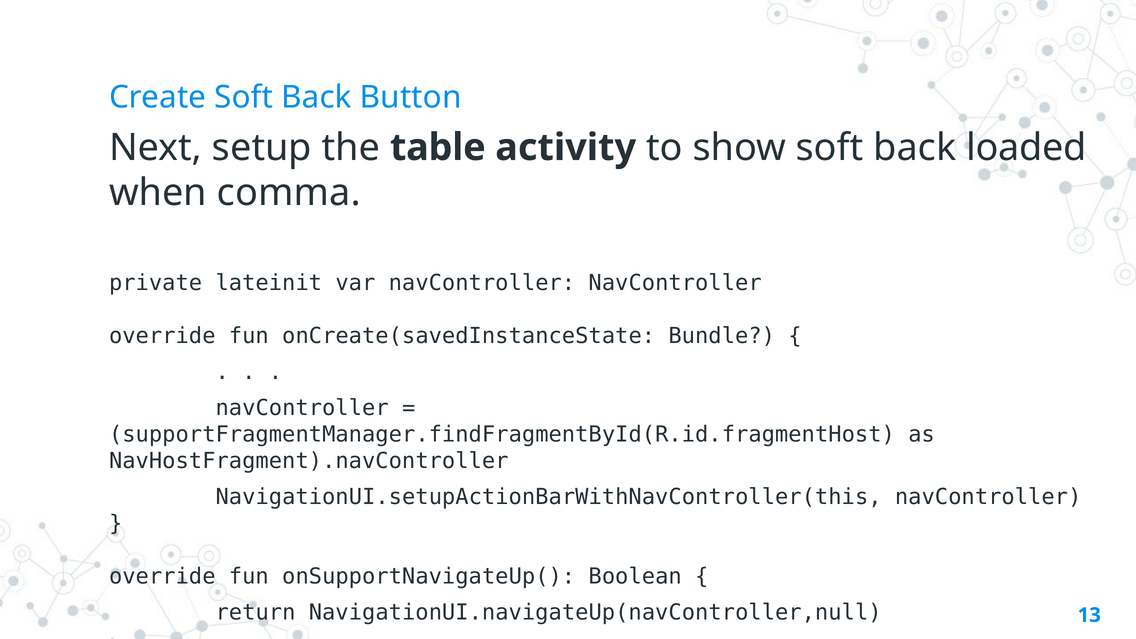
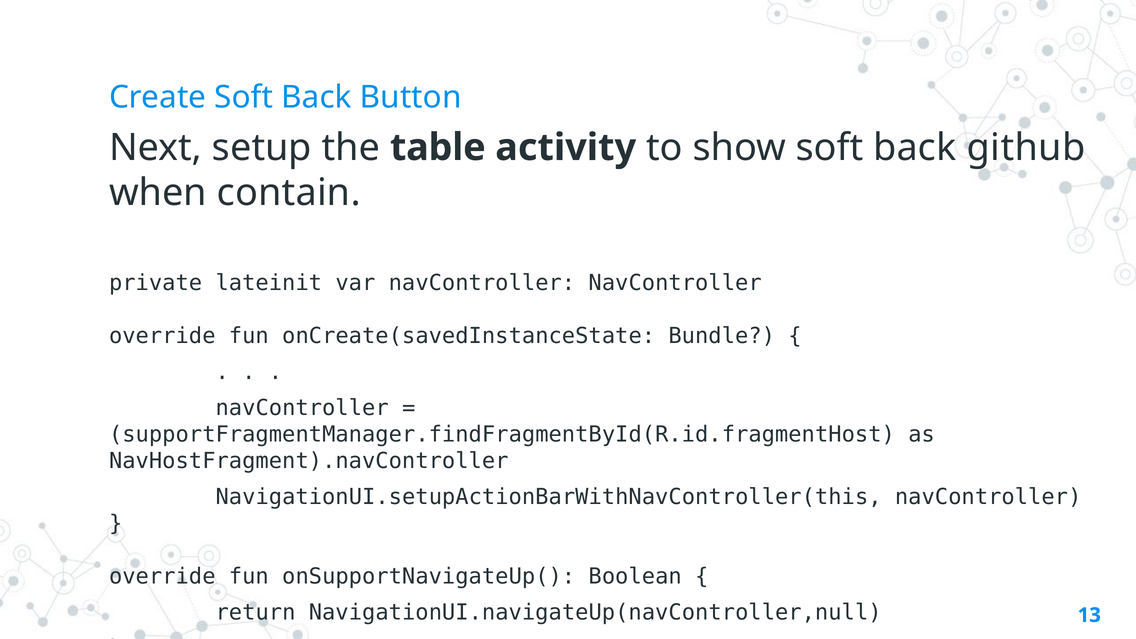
loaded: loaded -> github
comma: comma -> contain
